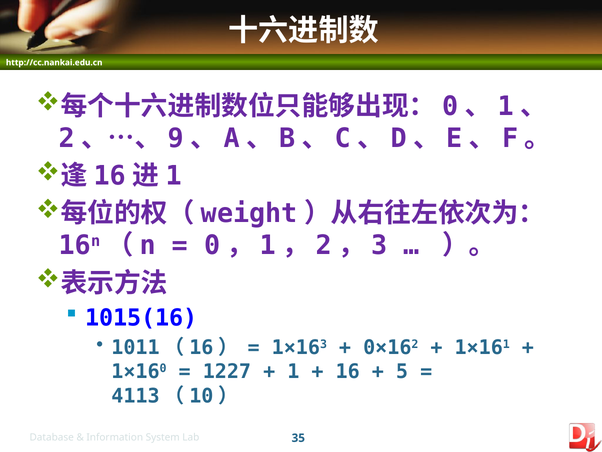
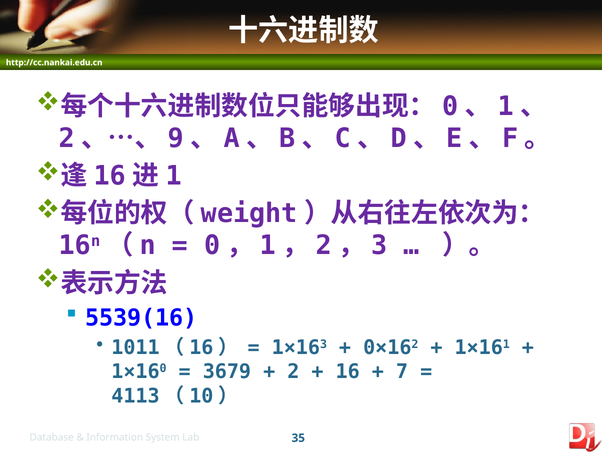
1015(16: 1015(16 -> 5539(16
1227: 1227 -> 3679
1: 1 -> 2
5: 5 -> 7
